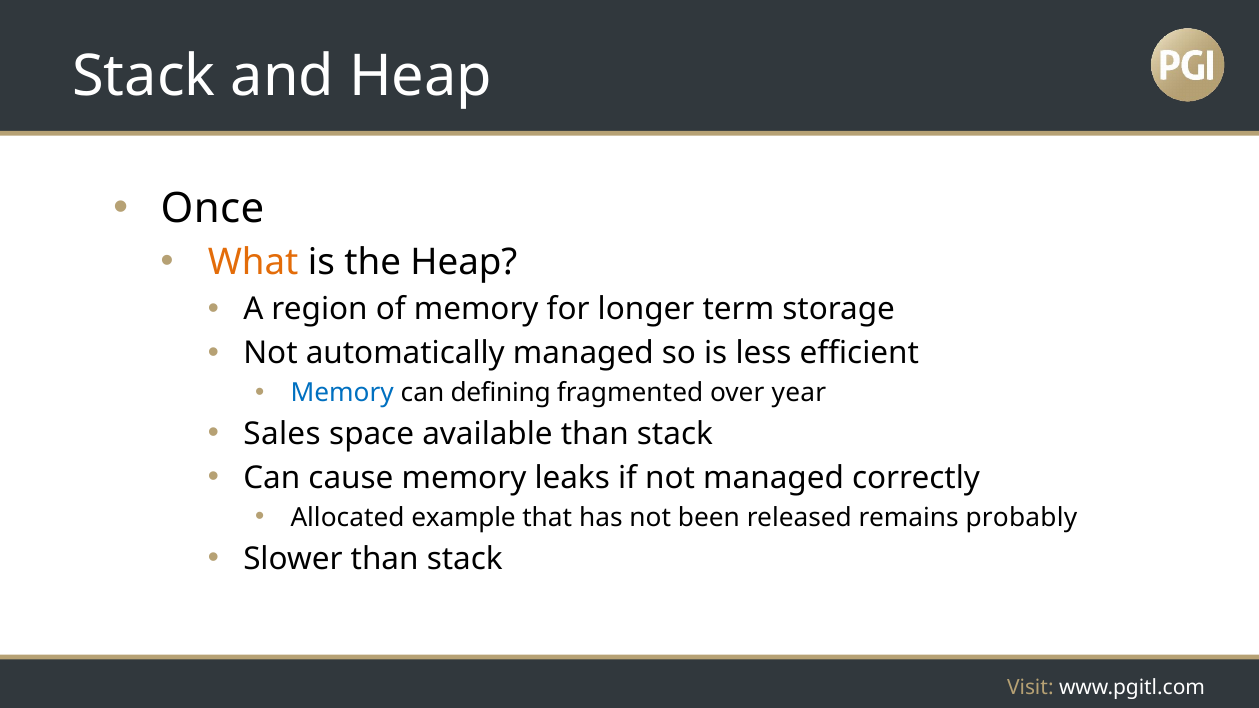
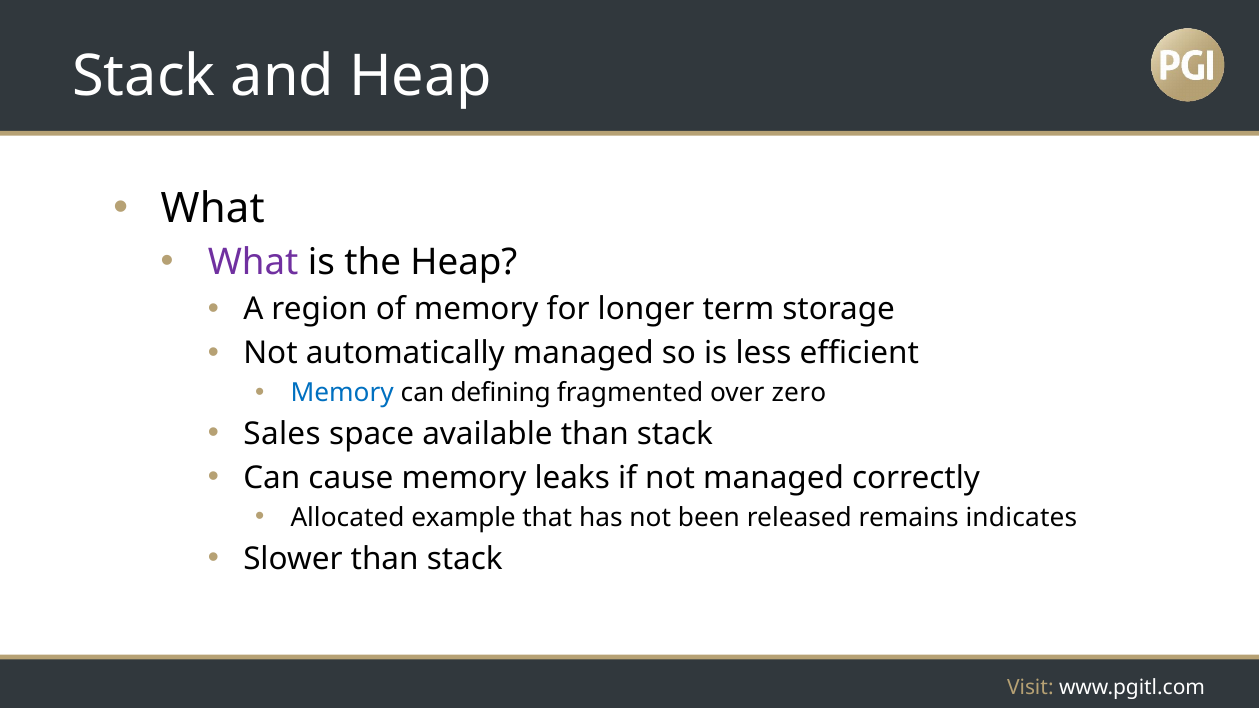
Once at (213, 208): Once -> What
What at (253, 263) colour: orange -> purple
year: year -> zero
probably: probably -> indicates
